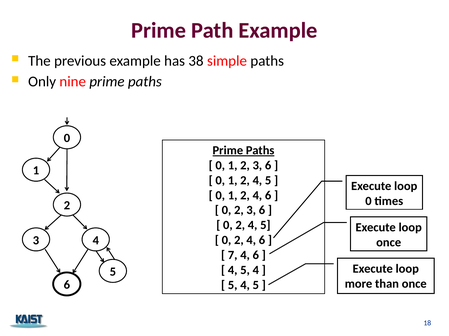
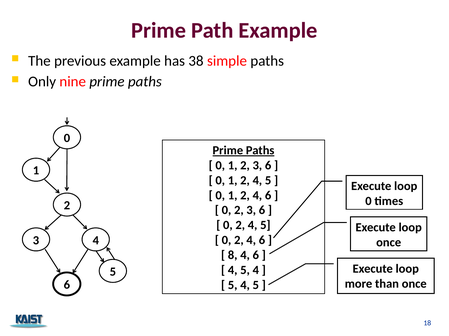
7: 7 -> 8
